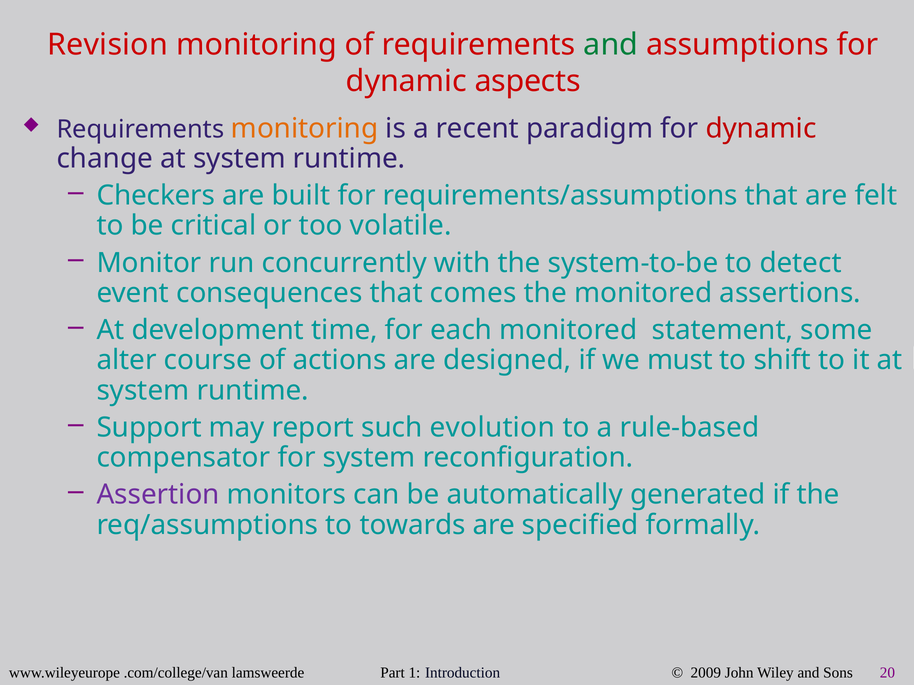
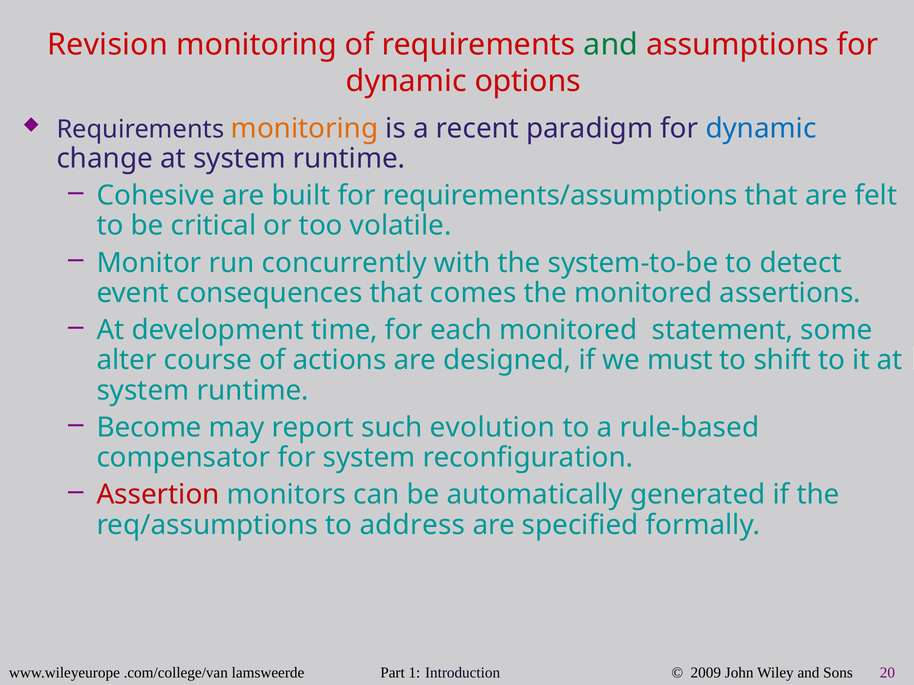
aspects: aspects -> options
dynamic at (761, 128) colour: red -> blue
Checkers: Checkers -> Cohesive
Support: Support -> Become
Assertion colour: purple -> red
towards: towards -> address
